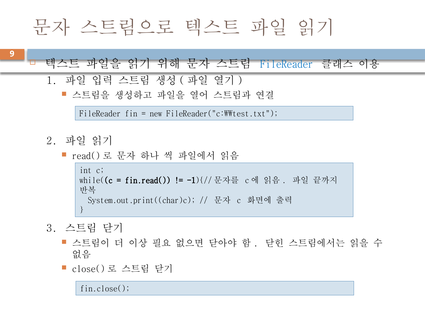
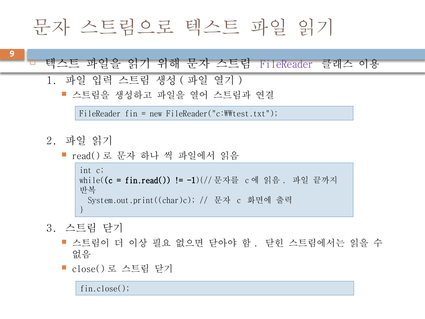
FileReader at (287, 64) colour: blue -> purple
